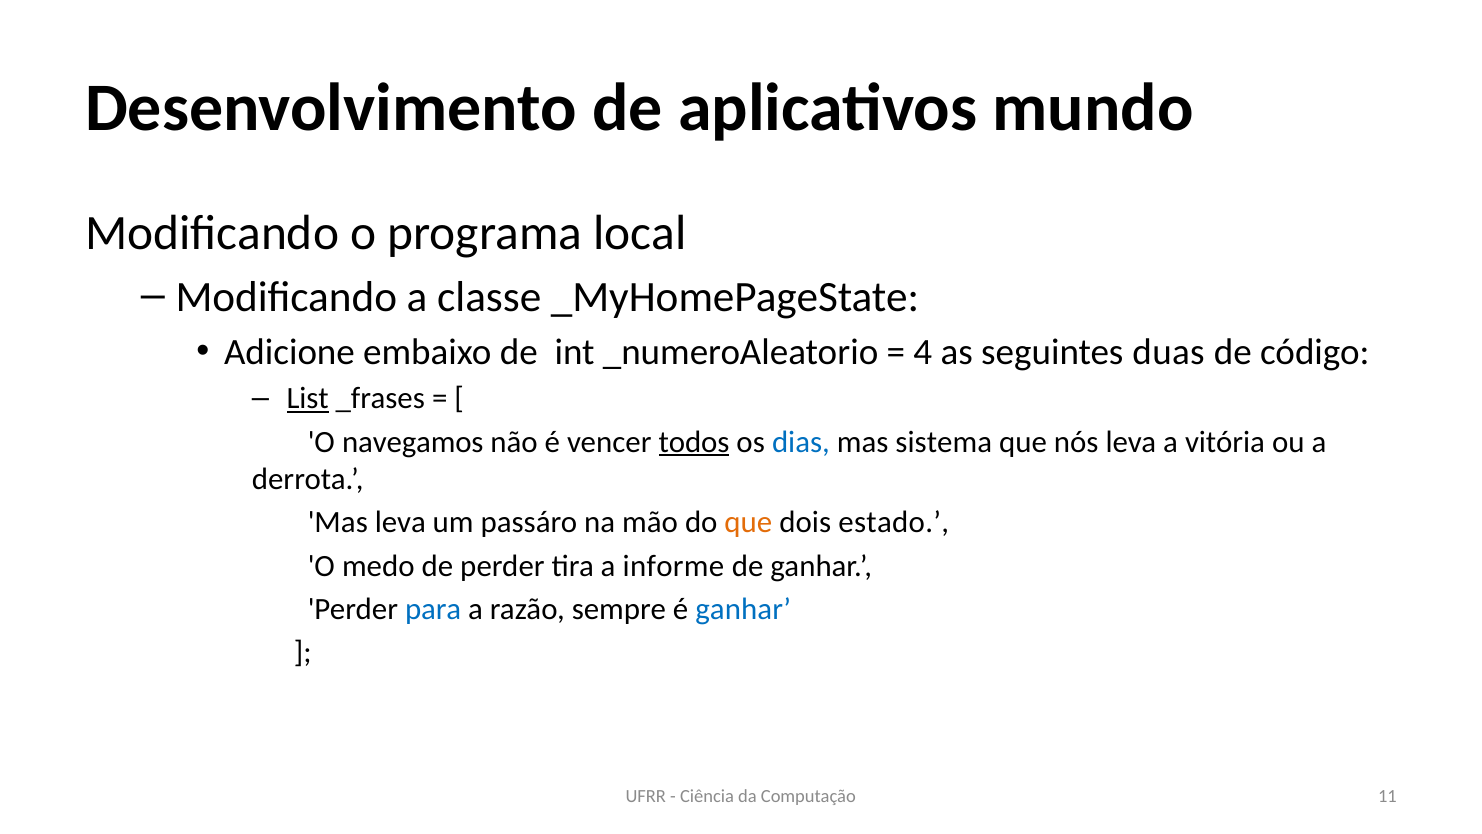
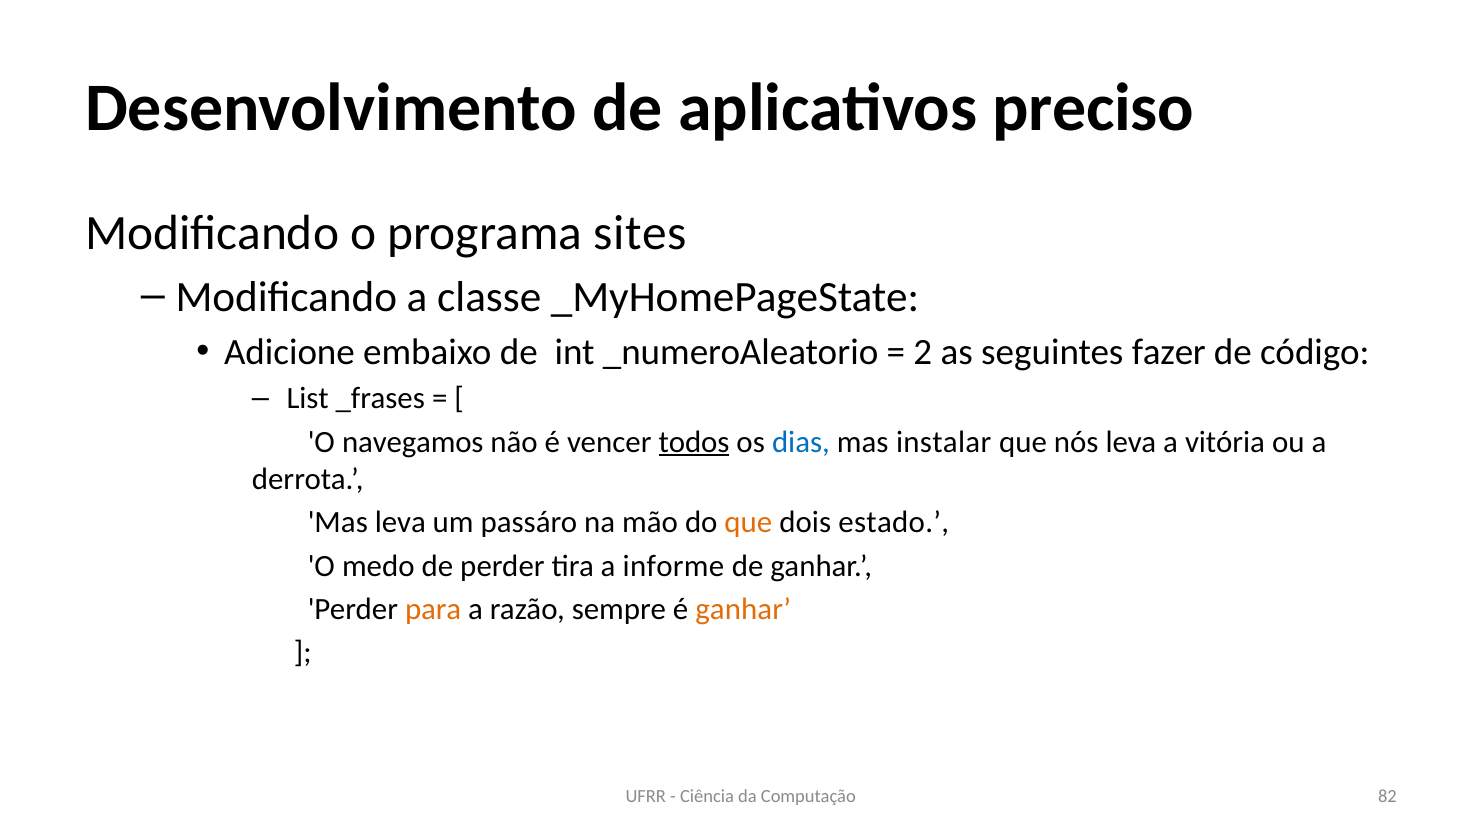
mundo: mundo -> preciso
local: local -> sites
4: 4 -> 2
duas: duas -> fazer
List underline: present -> none
sistema: sistema -> instalar
para colour: blue -> orange
ganhar at (743, 609) colour: blue -> orange
11: 11 -> 82
